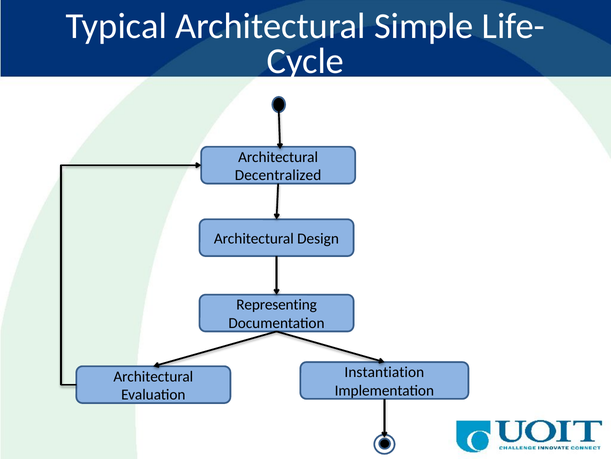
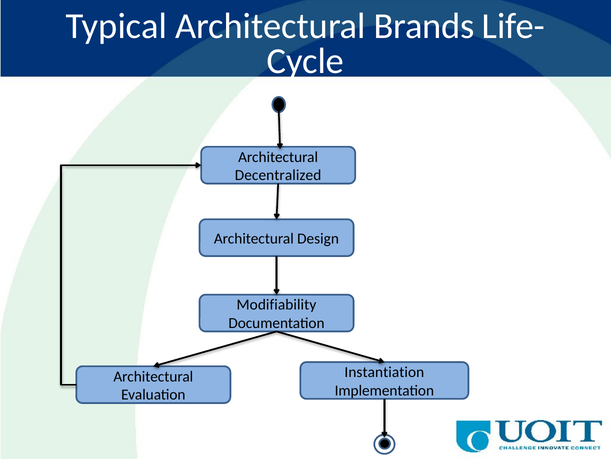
Simple: Simple -> Brands
Representing: Representing -> Modifiability
